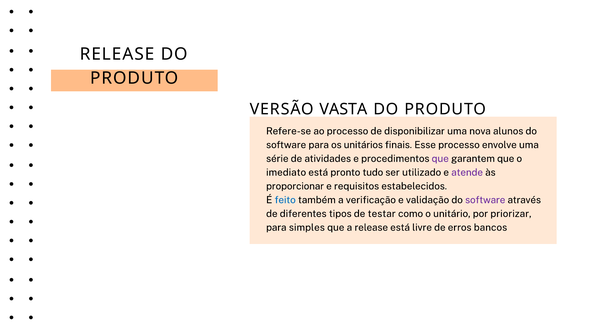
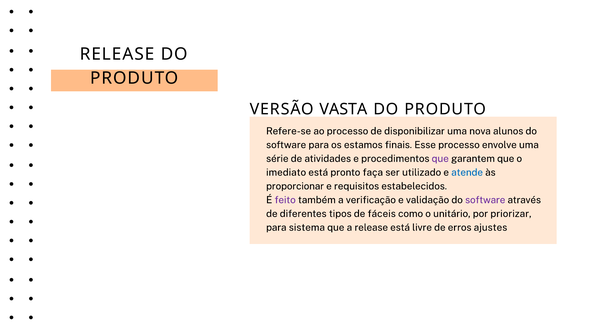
unitários: unitários -> estamos
tudo: tudo -> faça
atende colour: purple -> blue
feito colour: blue -> purple
testar: testar -> fáceis
simples: simples -> sistema
bancos: bancos -> ajustes
